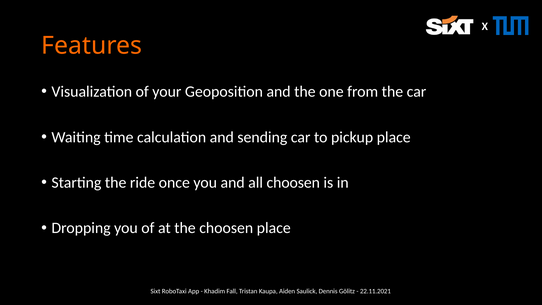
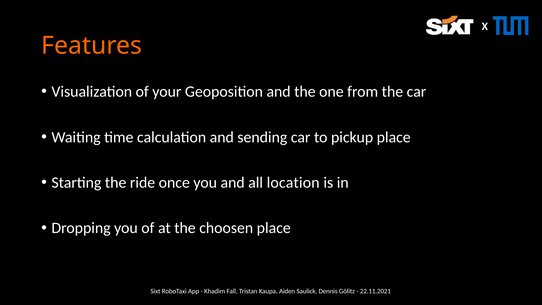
all choosen: choosen -> location
